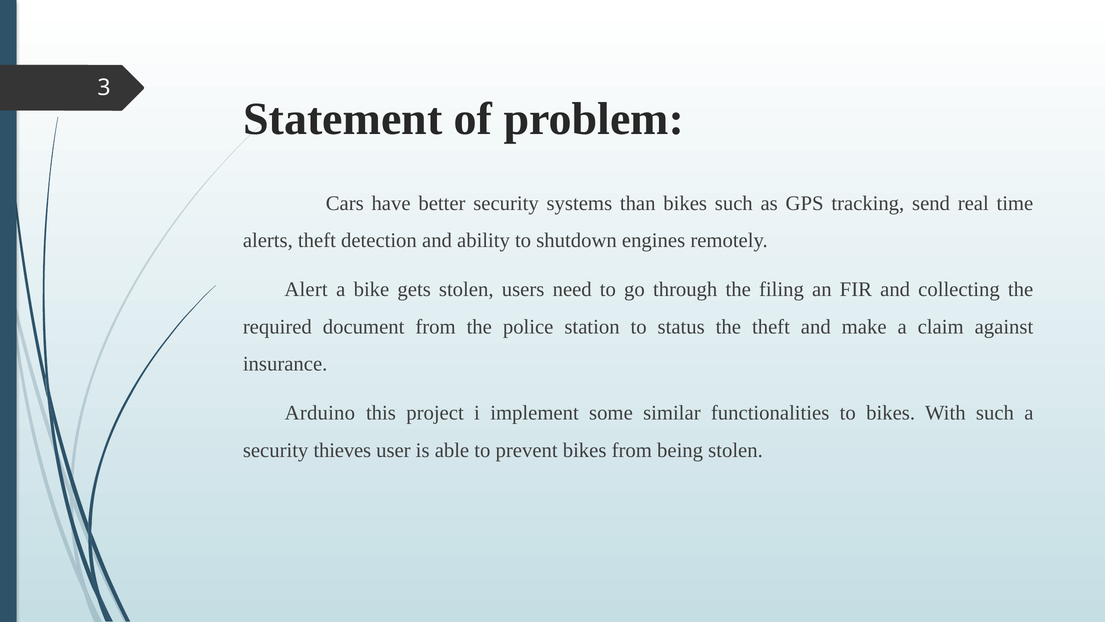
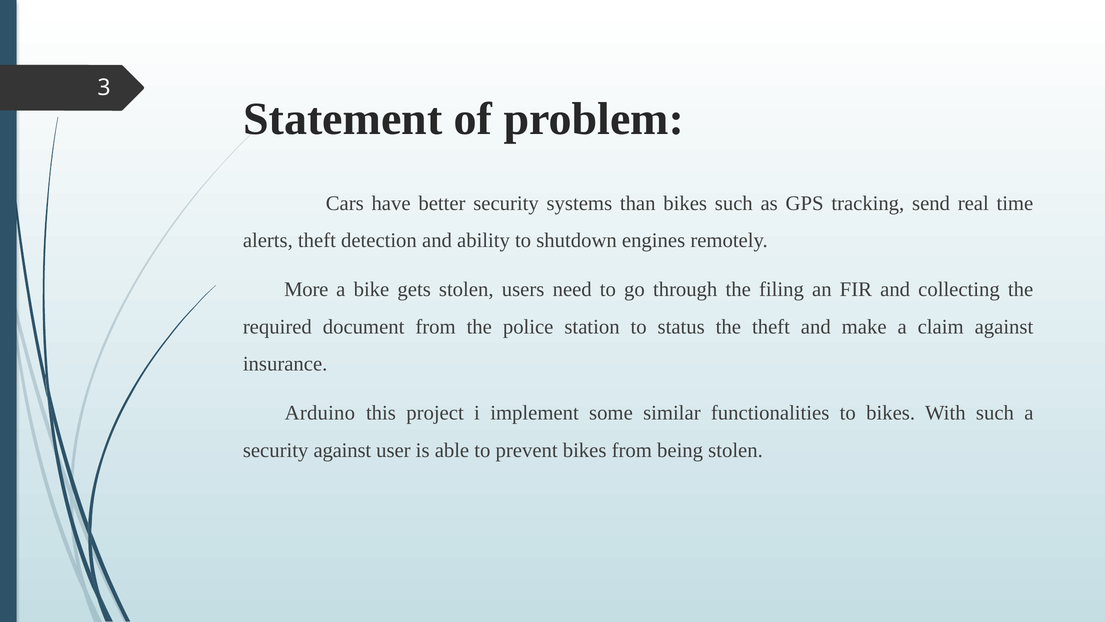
Alert: Alert -> More
security thieves: thieves -> against
